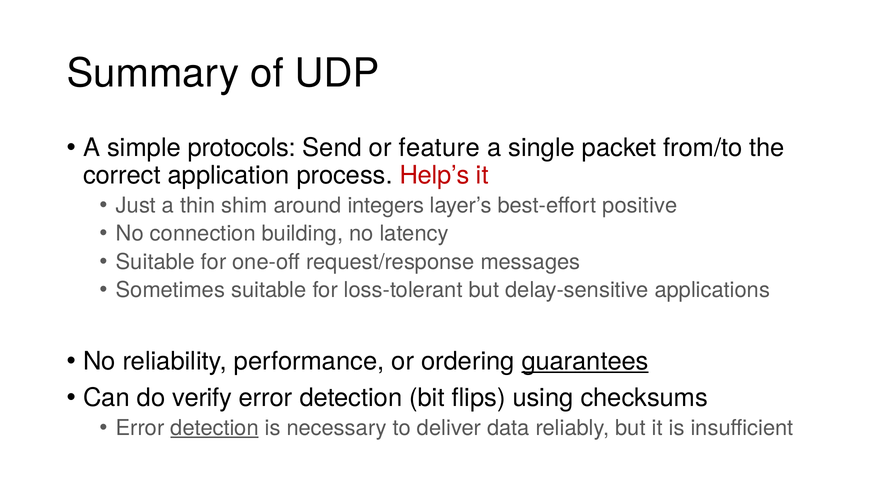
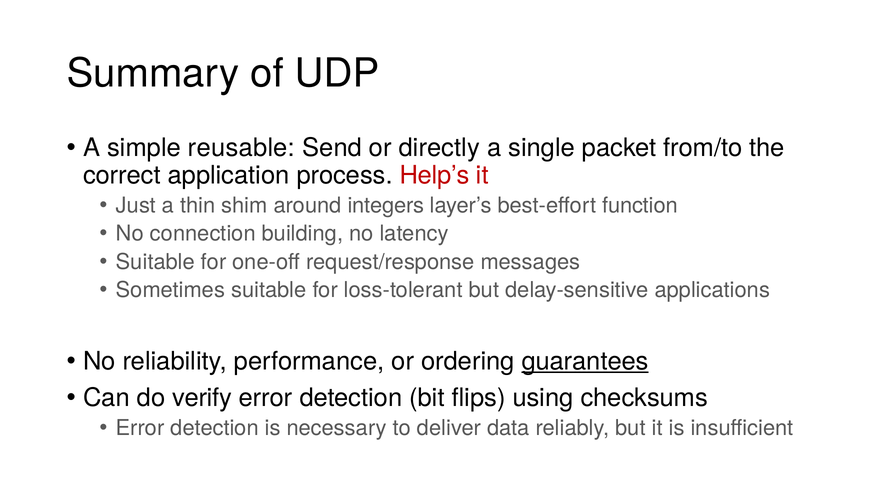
protocols: protocols -> reusable
feature: feature -> directly
positive: positive -> function
detection at (215, 428) underline: present -> none
